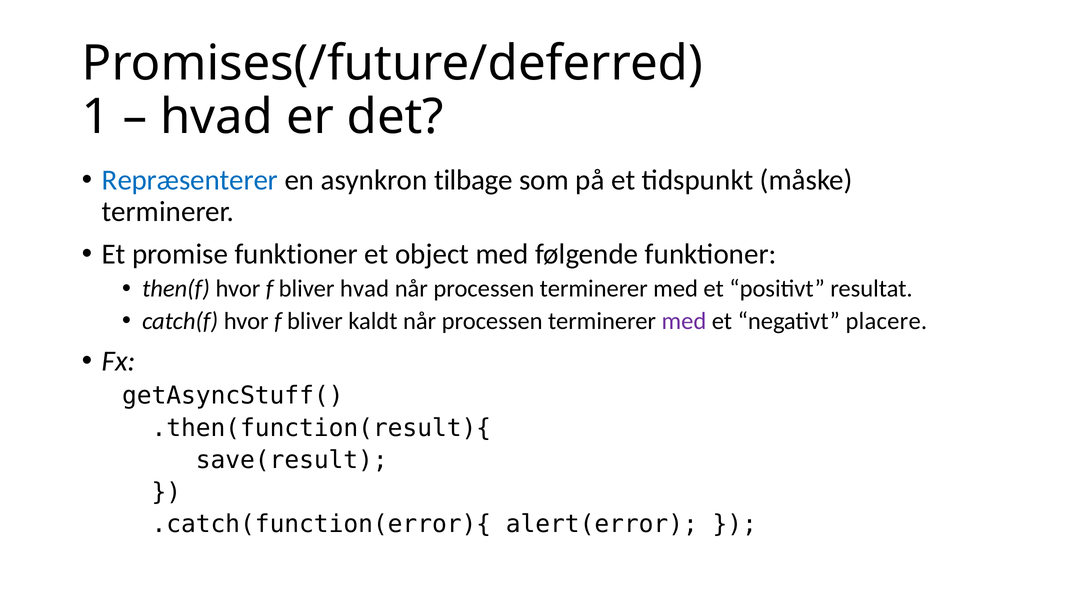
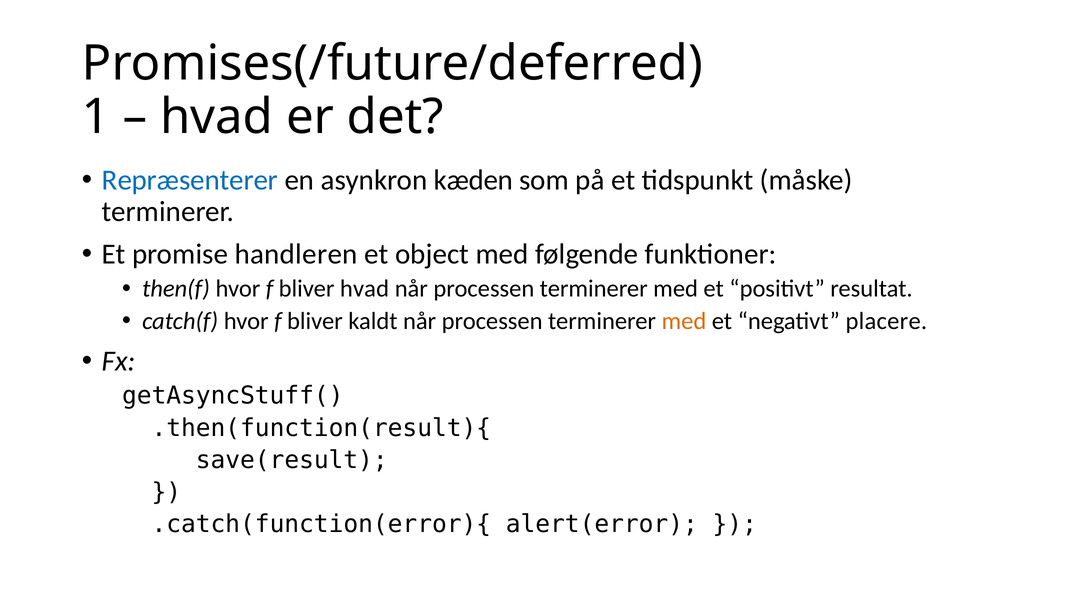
tilbage: tilbage -> kæden
promise funktioner: funktioner -> handleren
med at (684, 321) colour: purple -> orange
